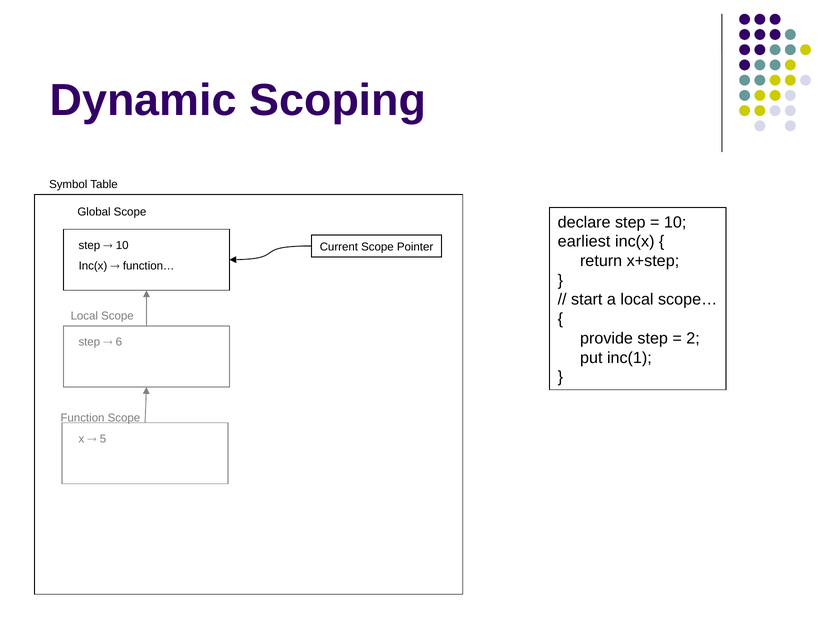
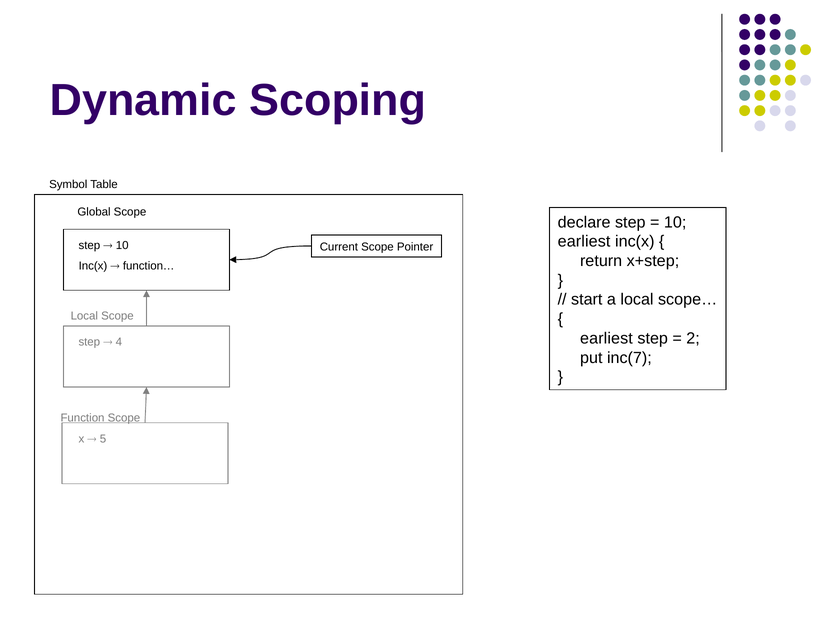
provide at (607, 338): provide -> earliest
6: 6 -> 4
inc(1: inc(1 -> inc(7
